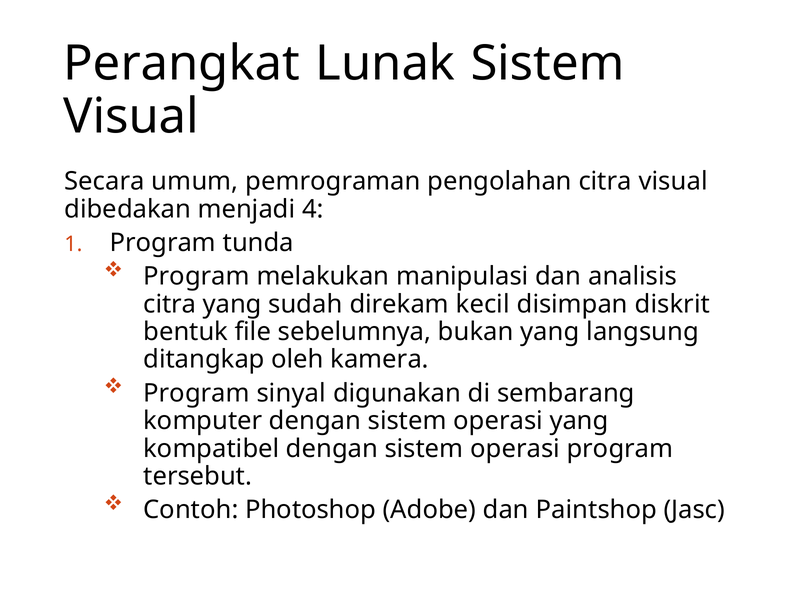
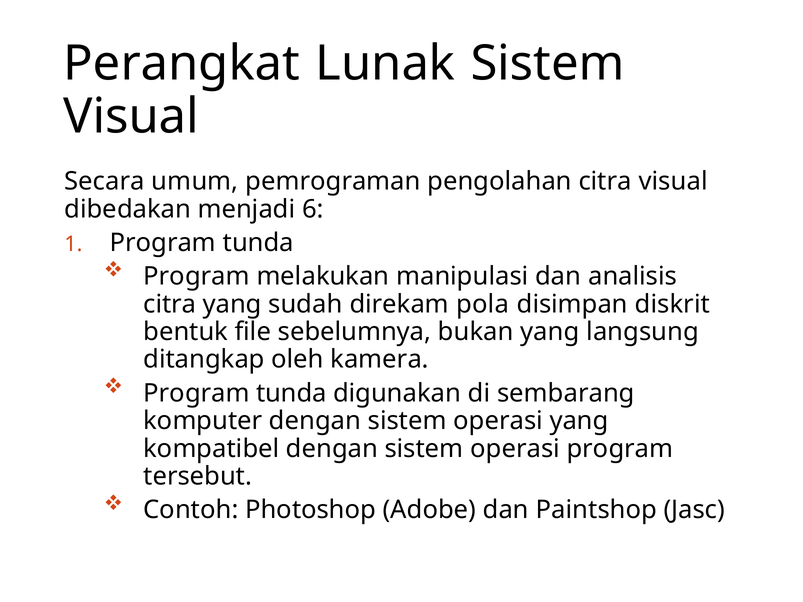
4: 4 -> 6
kecil: kecil -> pola
sinyal at (291, 393): sinyal -> tunda
